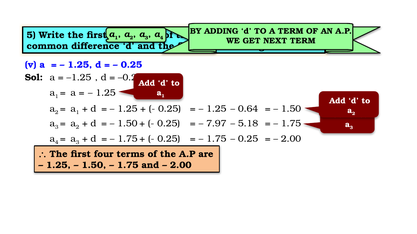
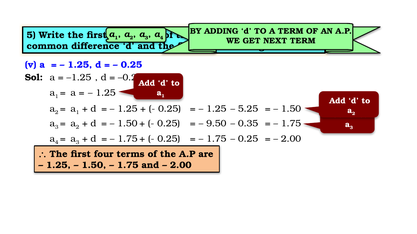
0.64: 0.64 -> 5.25
7.97: 7.97 -> 9.50
5.18: 5.18 -> 0.35
